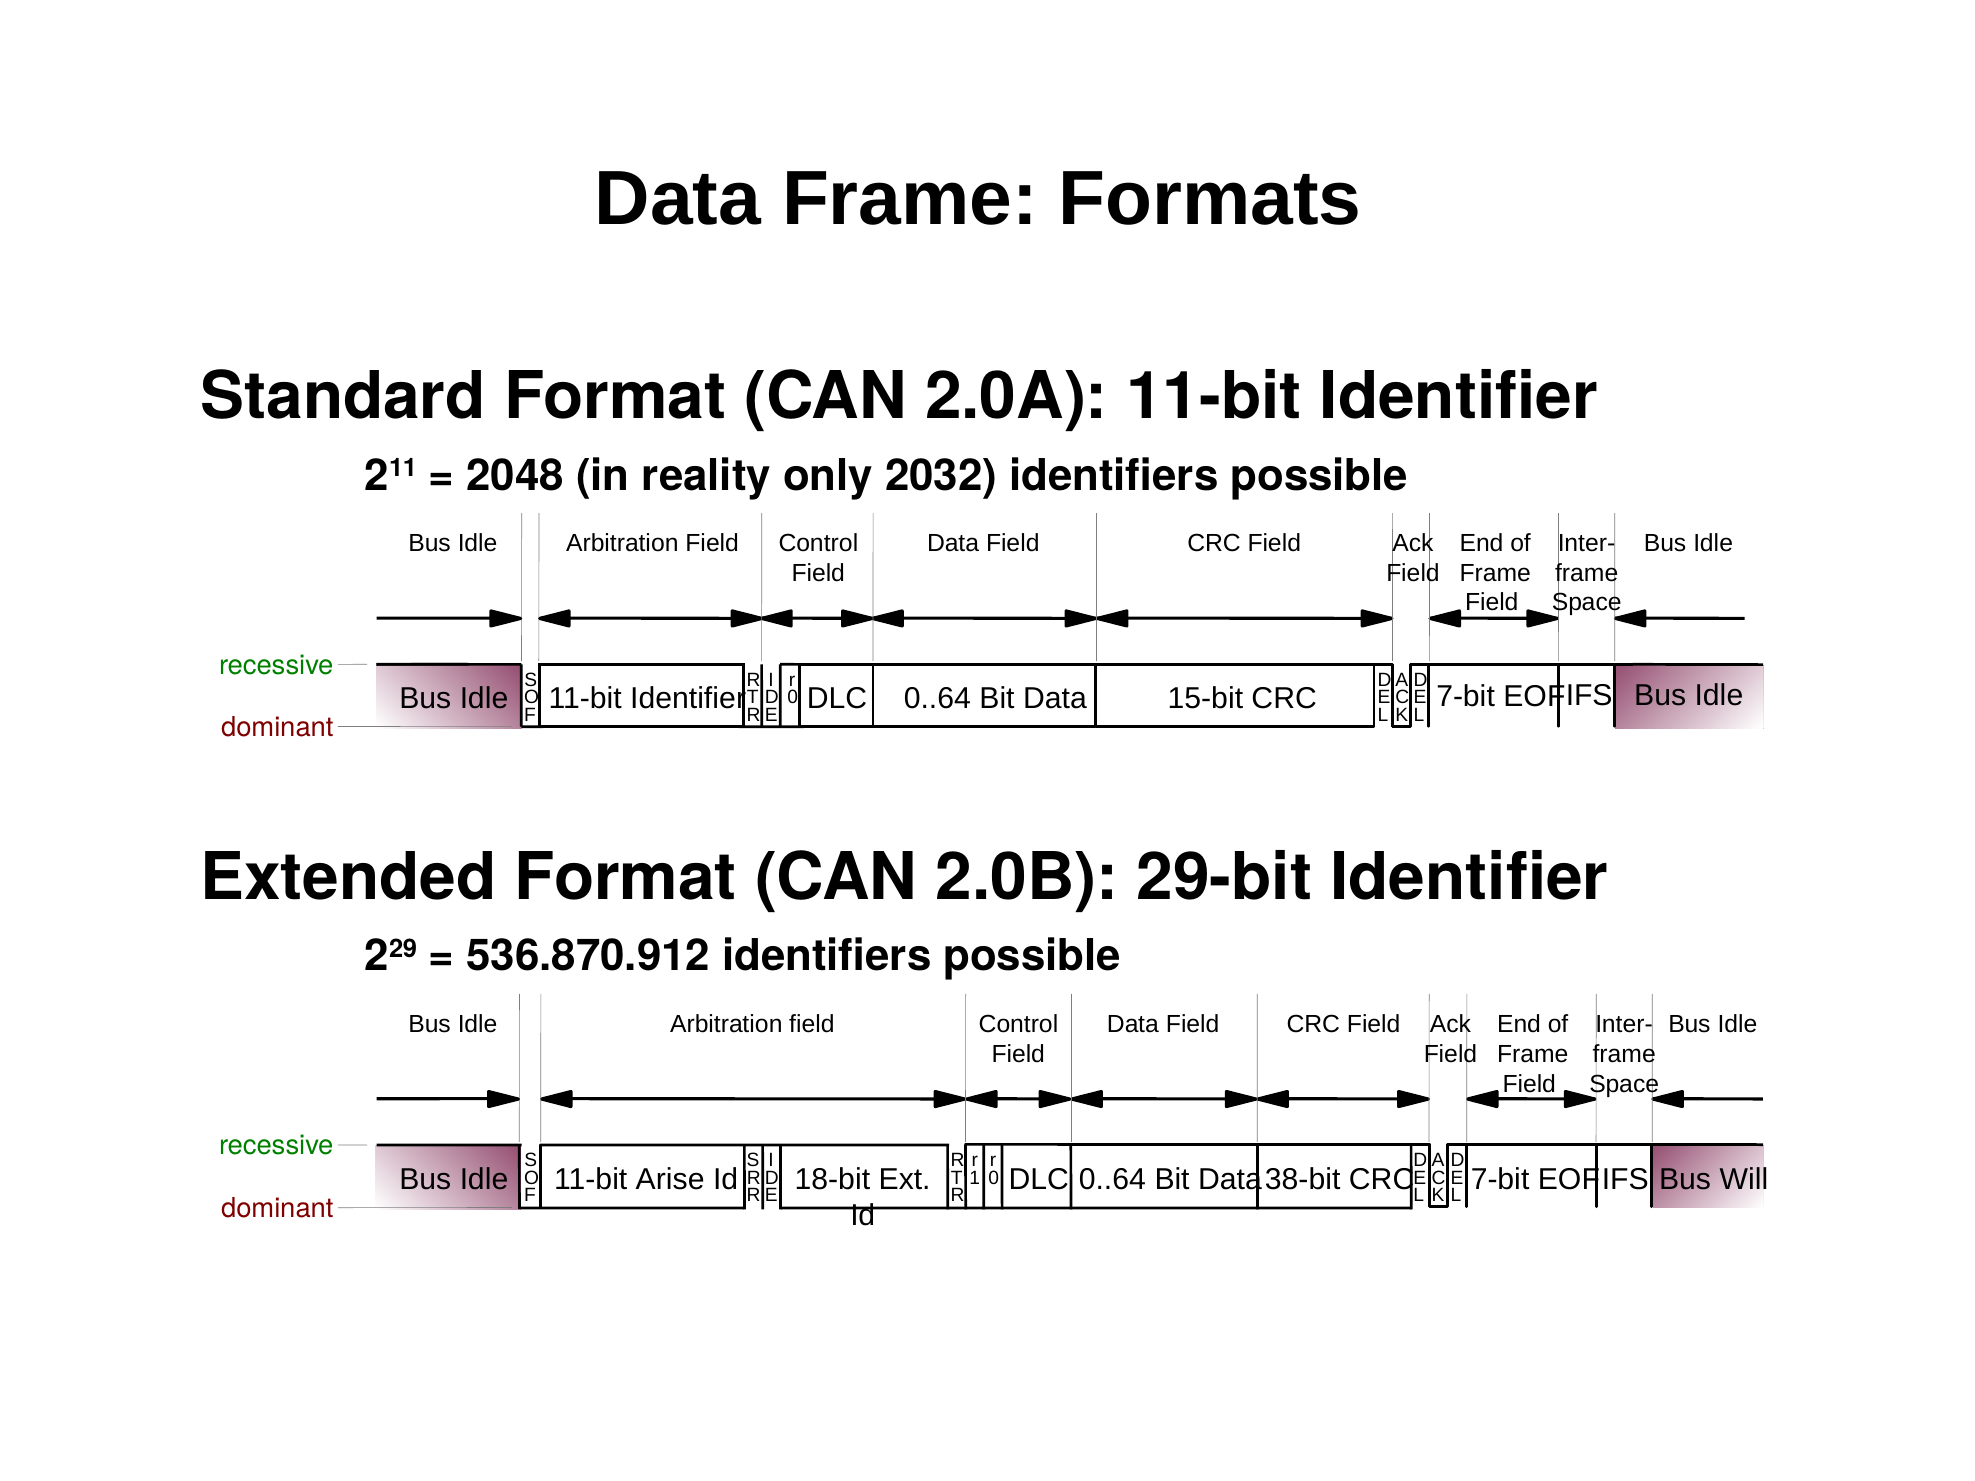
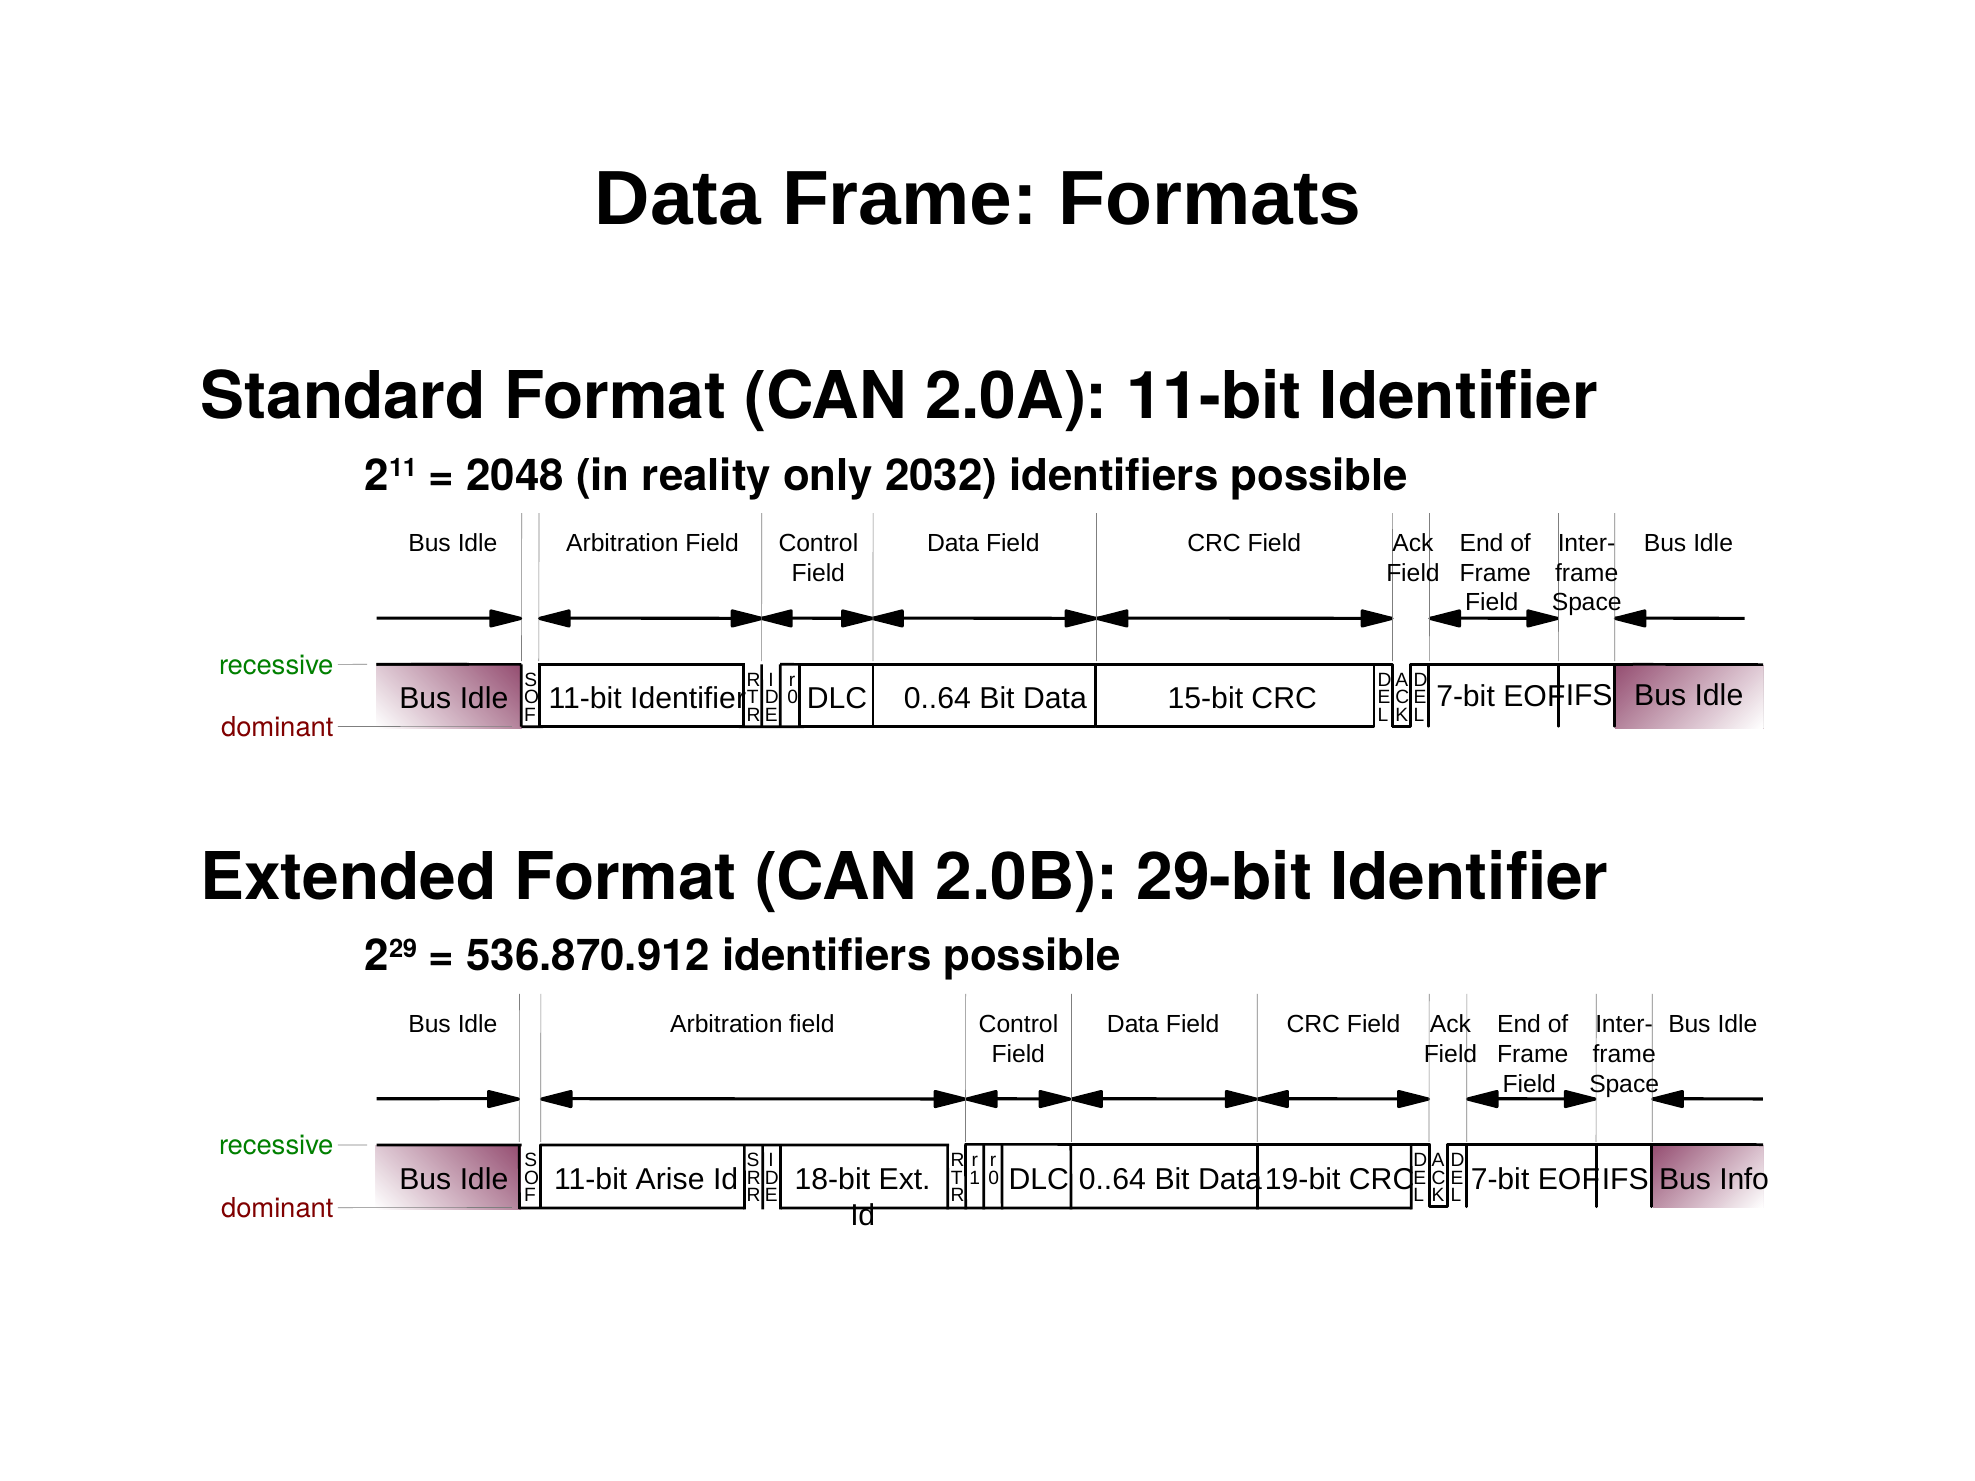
38-bit: 38-bit -> 19-bit
Will: Will -> Info
